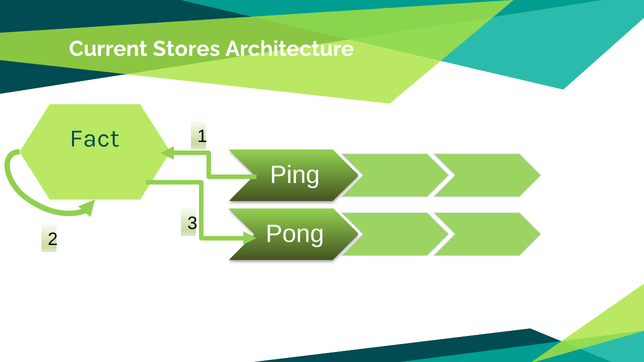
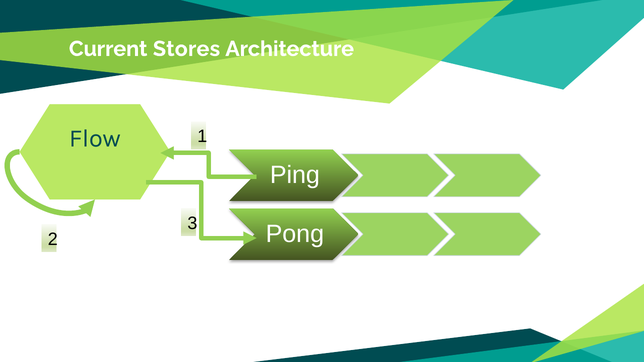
Fact: Fact -> Flow
